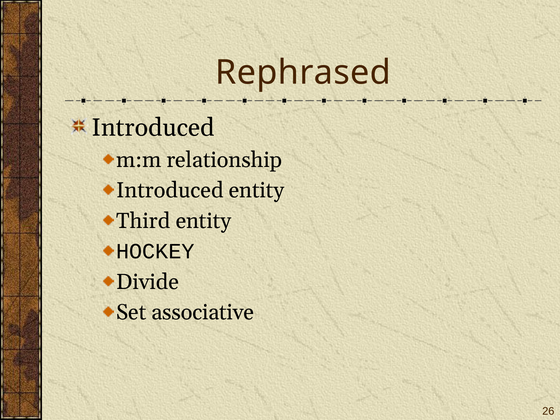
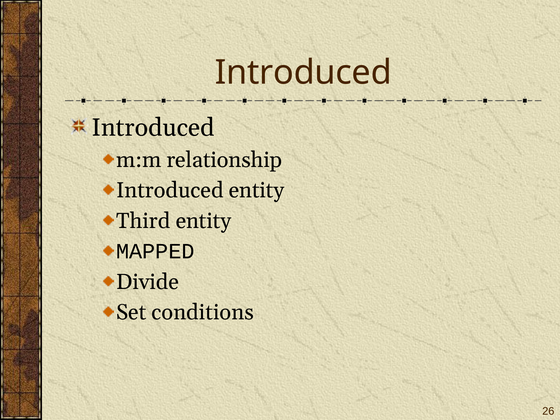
Rephrased at (303, 72): Rephrased -> Introduced
HOCKEY: HOCKEY -> MAPPED
associative: associative -> conditions
